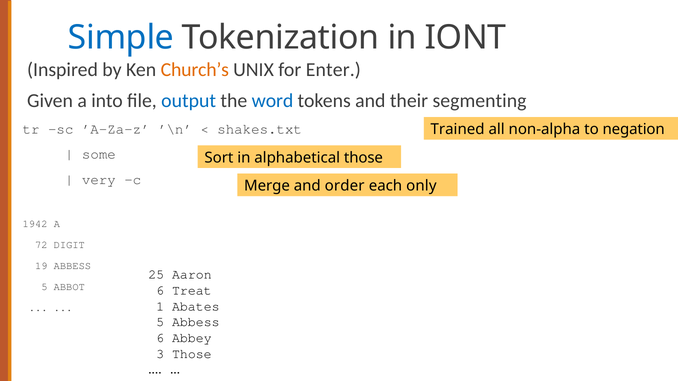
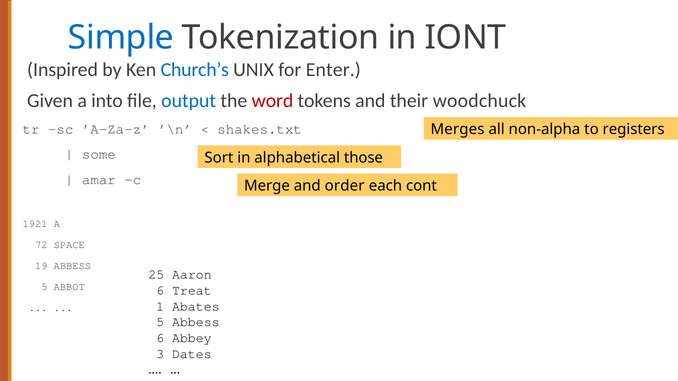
Church’s colour: orange -> blue
word colour: blue -> red
segmenting: segmenting -> woodchuck
Trained: Trained -> Merges
negation: negation -> registers
very: very -> amar
only: only -> cont
1942: 1942 -> 1921
DIGIT: DIGIT -> SPACE
3 Those: Those -> Dates
